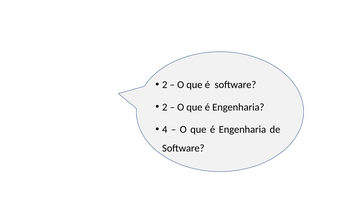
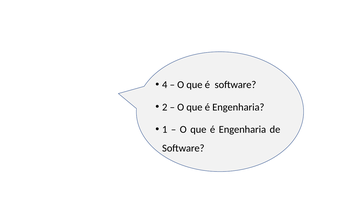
2 at (165, 85): 2 -> 4
4: 4 -> 1
